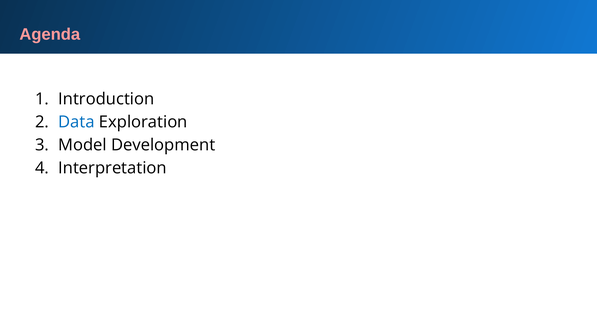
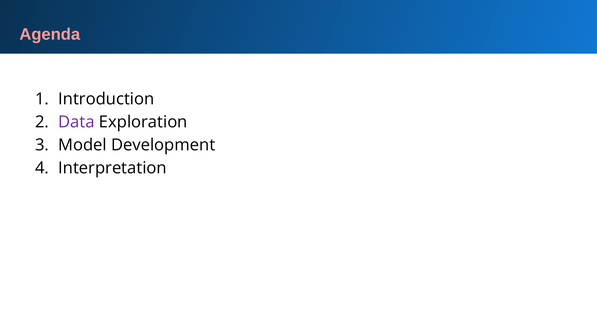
Data colour: blue -> purple
